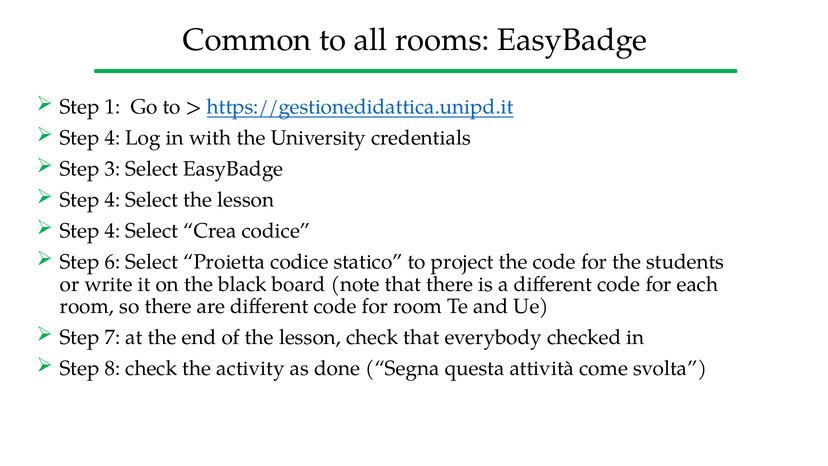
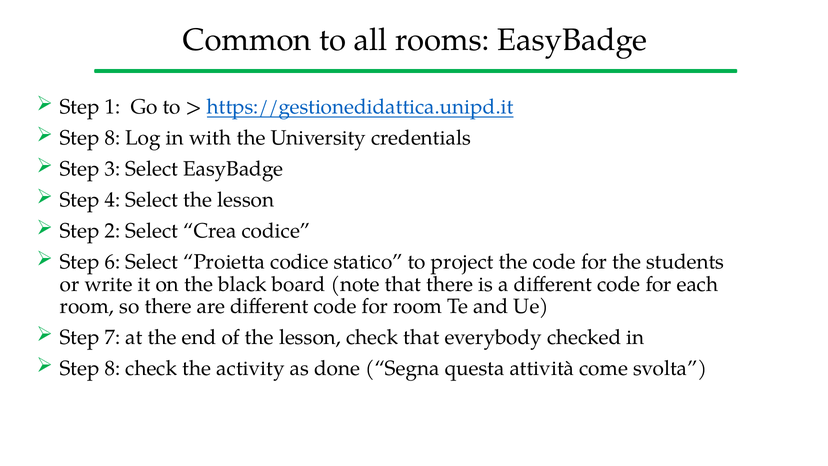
4 at (112, 138): 4 -> 8
4 at (112, 231): 4 -> 2
